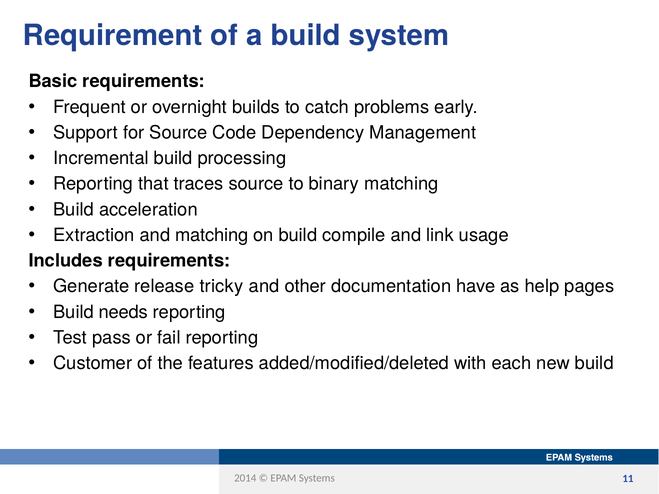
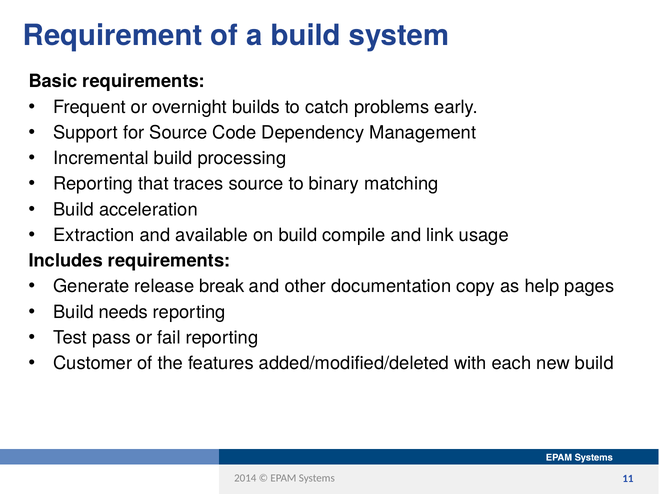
and matching: matching -> available
tricky: tricky -> break
have: have -> copy
